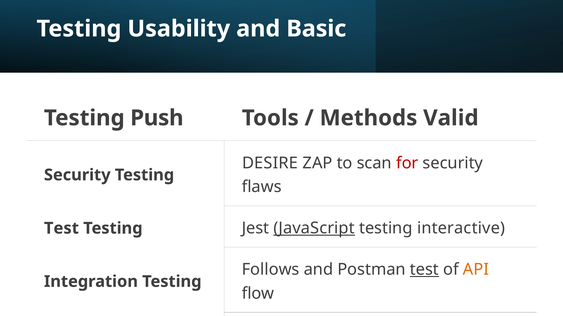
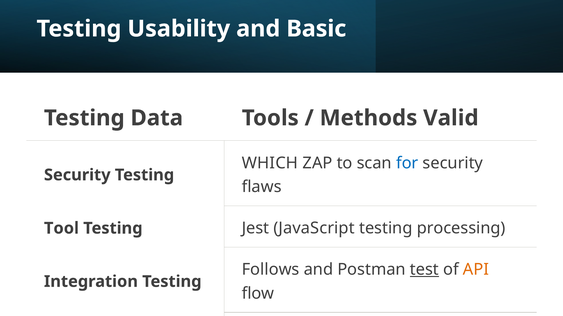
Push: Push -> Data
DESIRE: DESIRE -> WHICH
for colour: red -> blue
Test at (61, 229): Test -> Tool
JavaScript underline: present -> none
interactive: interactive -> processing
